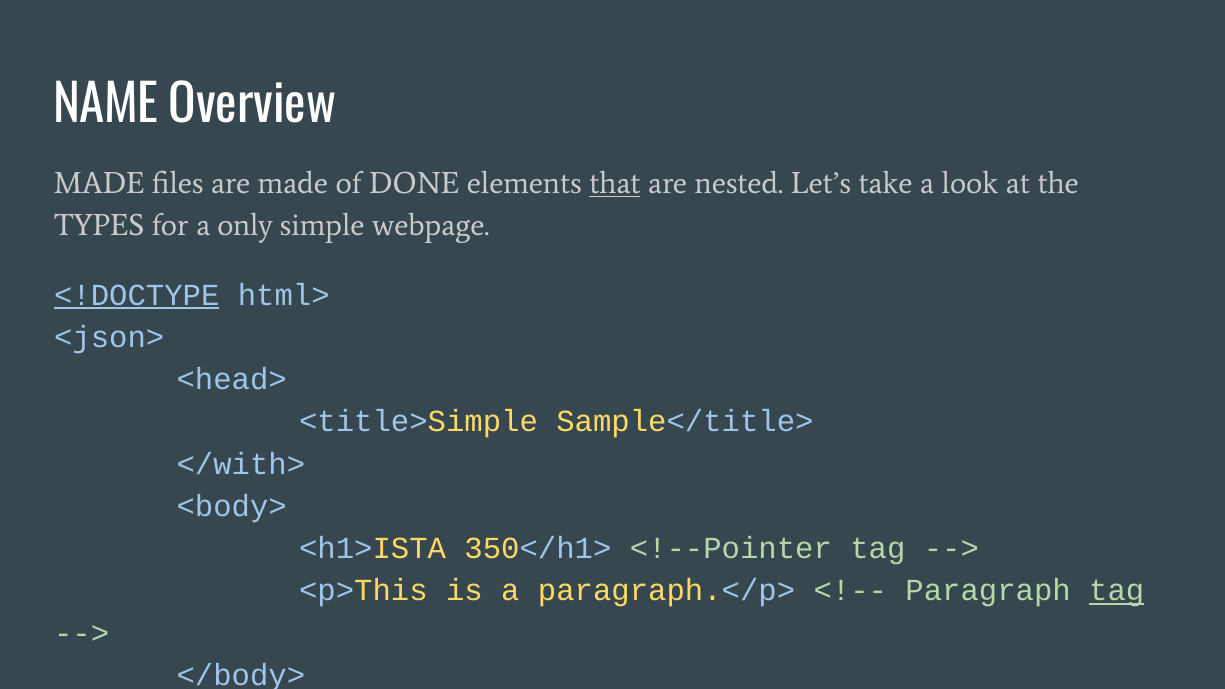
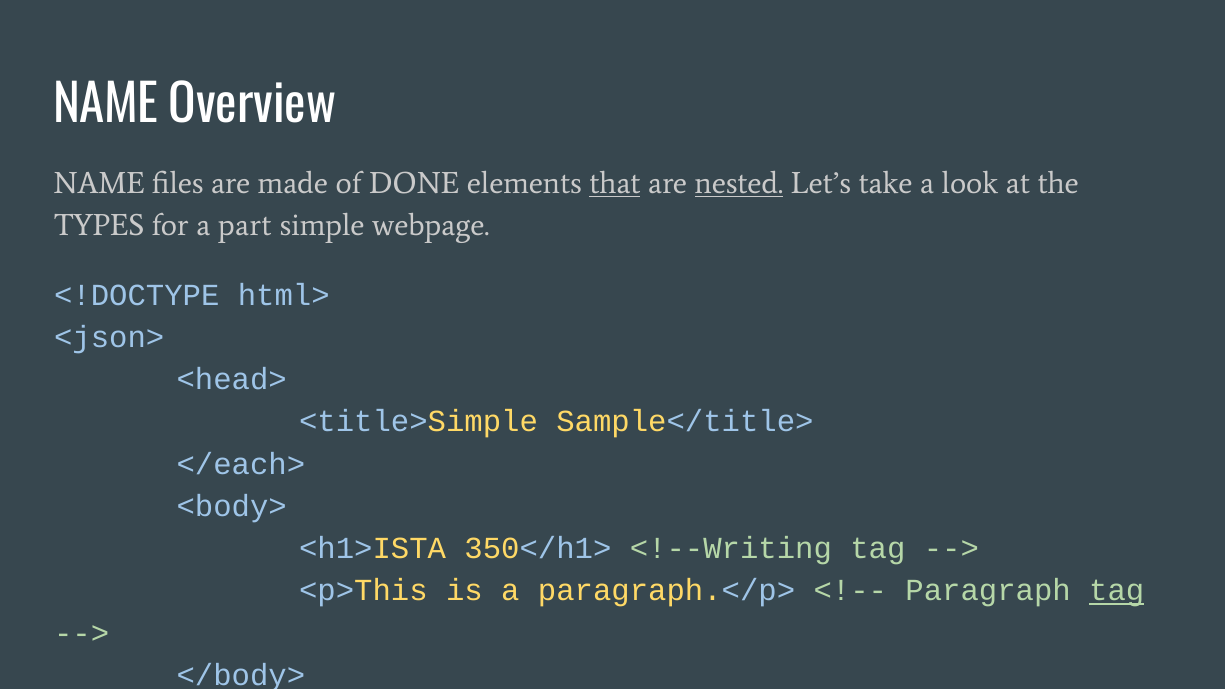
MADE at (99, 183): MADE -> NAME
nested underline: none -> present
only: only -> part
<!DOCTYPE underline: present -> none
</with>: </with> -> </each>
<!--Pointer: <!--Pointer -> <!--Writing
